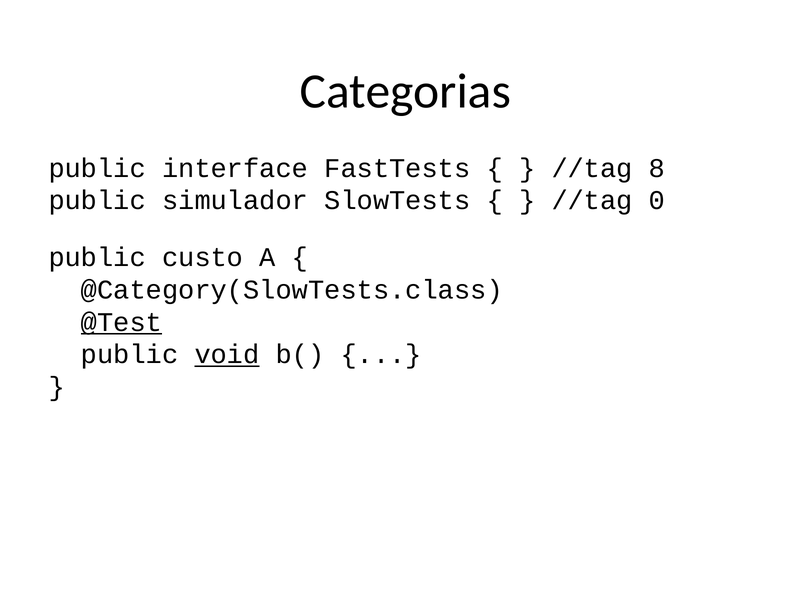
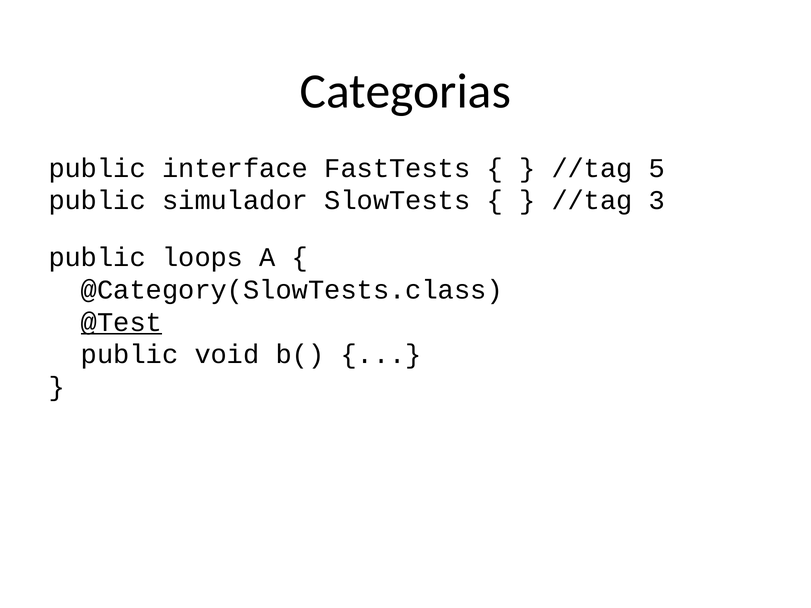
8: 8 -> 5
0: 0 -> 3
custo: custo -> loops
void underline: present -> none
